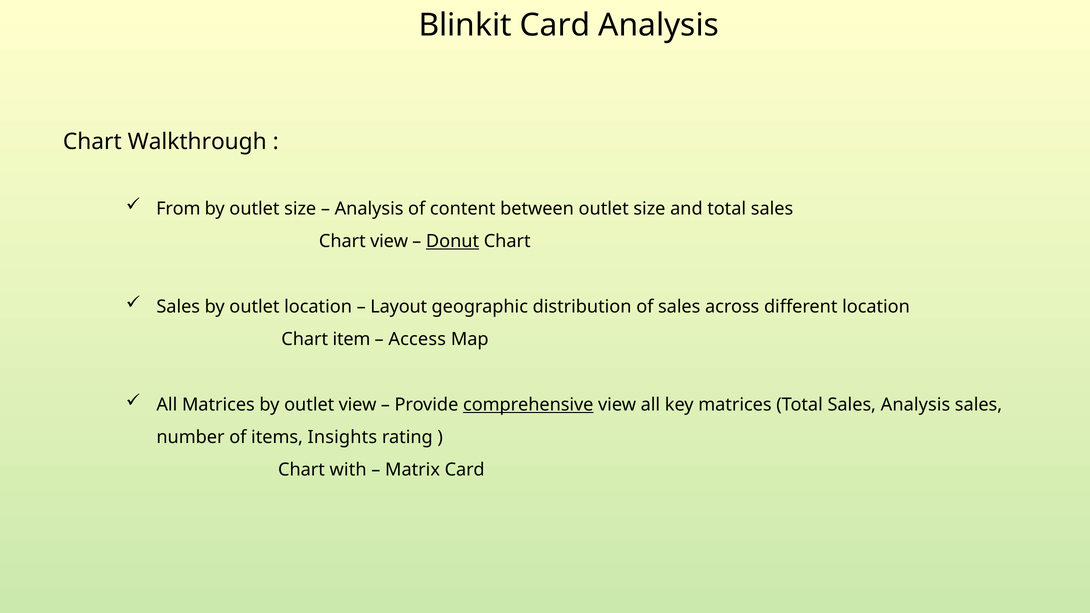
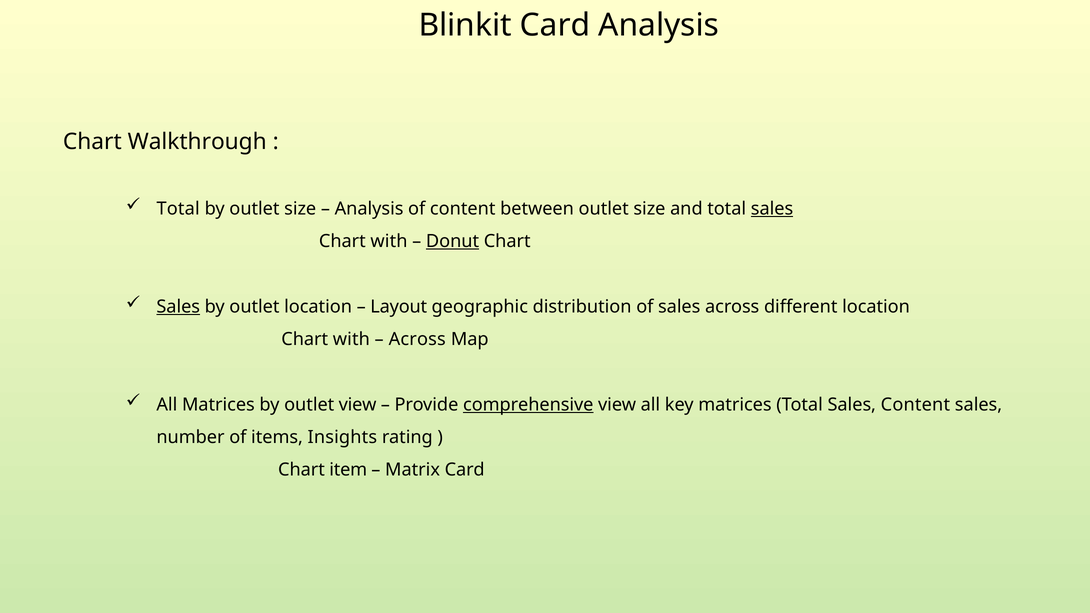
From at (178, 209): From -> Total
sales at (772, 209) underline: none -> present
view at (389, 241): view -> with
Sales at (178, 307) underline: none -> present
item at (352, 339): item -> with
Access at (417, 339): Access -> Across
Sales Analysis: Analysis -> Content
with: with -> item
